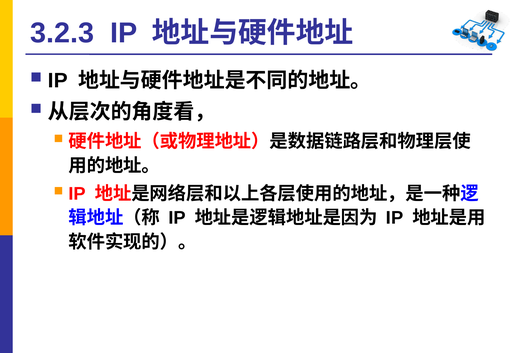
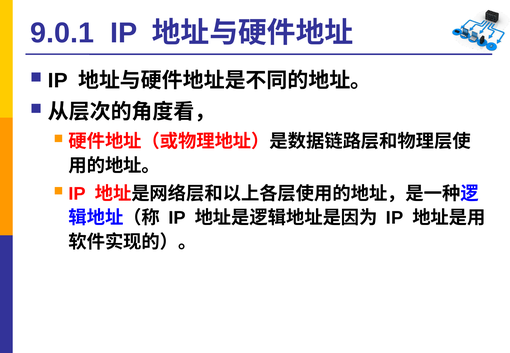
3.2.3: 3.2.3 -> 9.0.1
